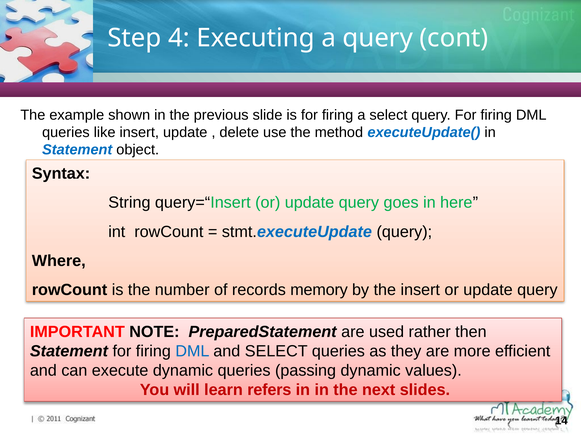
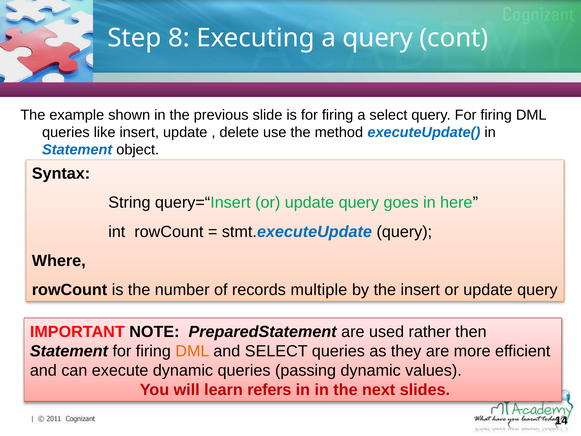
4: 4 -> 8
memory: memory -> multiple
DML at (192, 351) colour: blue -> orange
